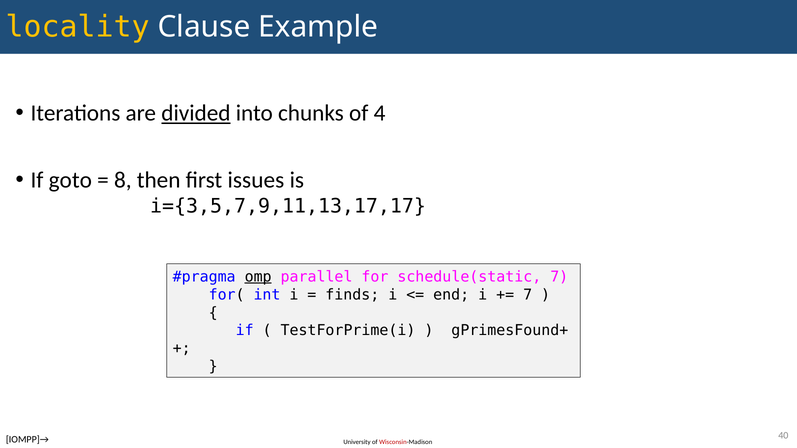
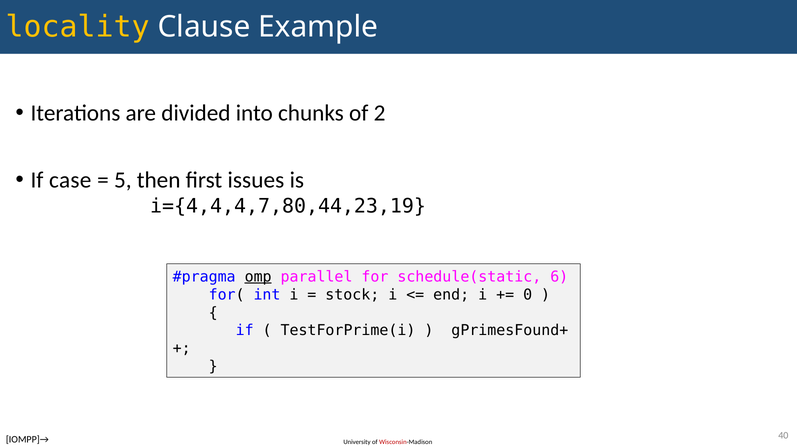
divided underline: present -> none
4: 4 -> 2
goto: goto -> case
8: 8 -> 5
i={3,5,7,9,11,13,17,17: i={3,5,7,9,11,13,17,17 -> i={4,4,4,7,80,44,23,19
schedule(static 7: 7 -> 6
finds: finds -> stock
7 at (528, 295): 7 -> 0
